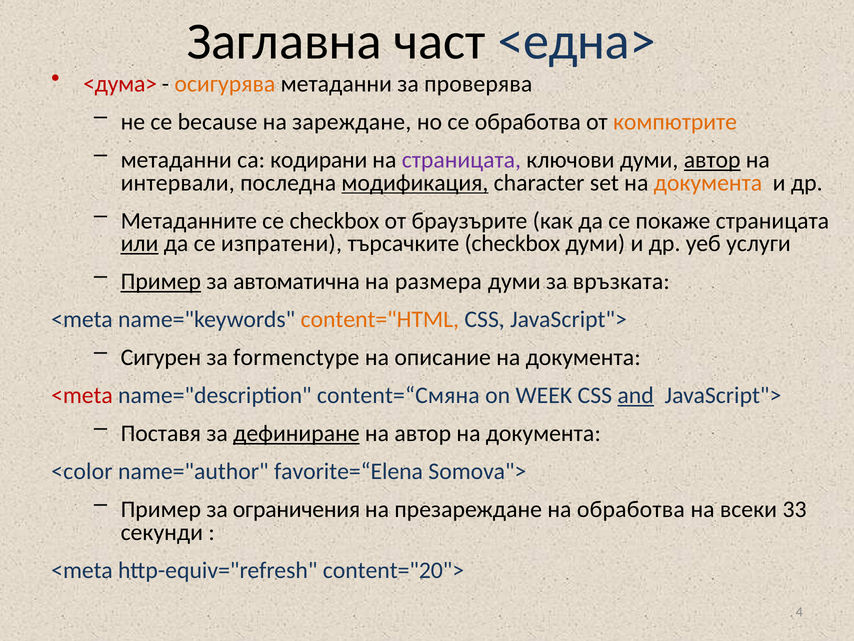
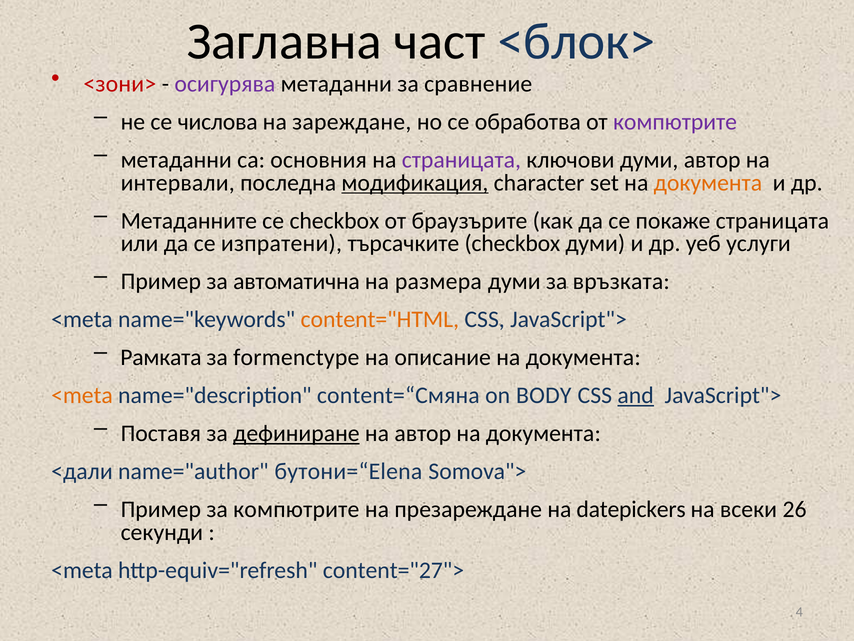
<една>: <една> -> <блок>
<дума>: <дума> -> <зони>
осигурява colour: orange -> purple
проверява: проверява -> сравнение
because: because -> числова
компютрите at (675, 122) colour: orange -> purple
кодирани: кодирани -> основния
автор at (712, 160) underline: present -> none
или underline: present -> none
Пример at (161, 281) underline: present -> none
Сигурен: Сигурен -> Рамката
<meta at (82, 395) colour: red -> orange
WEEK: WEEK -> BODY
<color: <color -> <дали
favorite=“Elena: favorite=“Elena -> бутони=“Elena
за ограничения: ограничения -> компютрите
на обработва: обработва -> datepickers
33: 33 -> 26
content="20">: content="20"> -> content="27">
